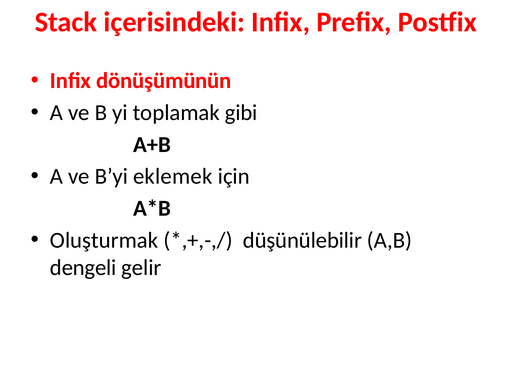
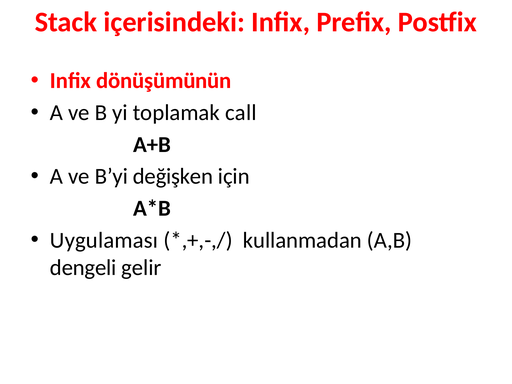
gibi: gibi -> call
eklemek: eklemek -> değişken
Oluşturmak: Oluşturmak -> Uygulaması
düşünülebilir: düşünülebilir -> kullanmadan
